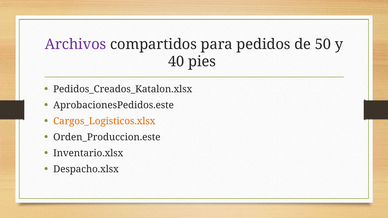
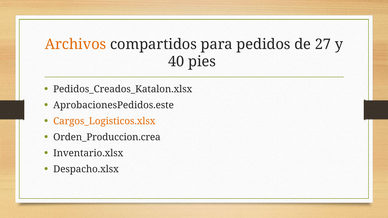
Archivos colour: purple -> orange
50: 50 -> 27
Orden_Produccion.este: Orden_Produccion.este -> Orden_Produccion.crea
